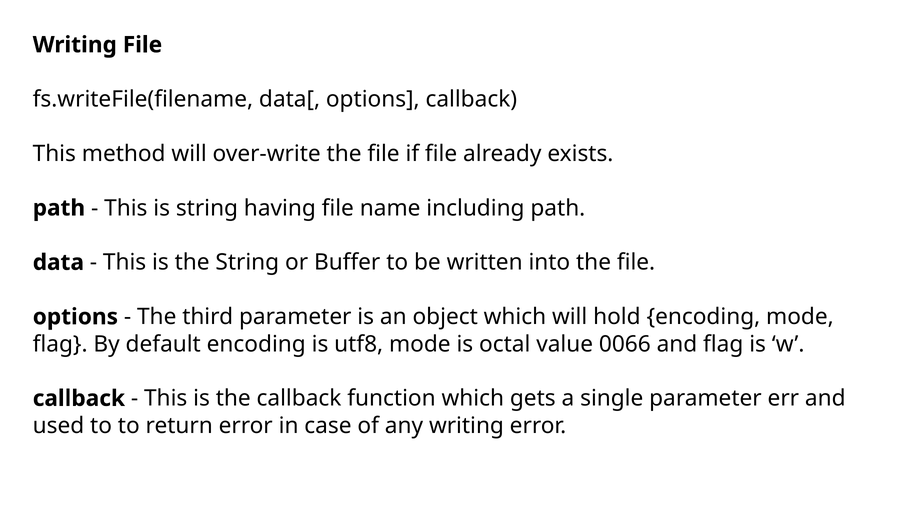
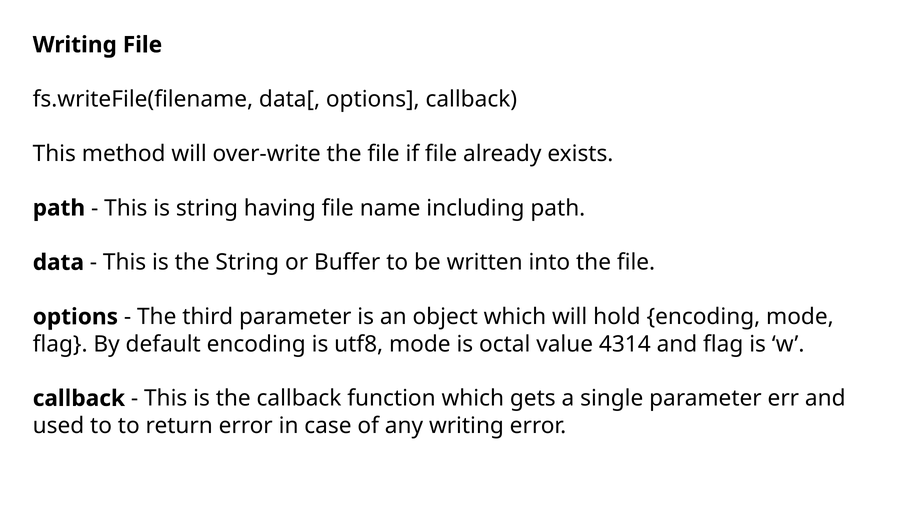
0066: 0066 -> 4314
